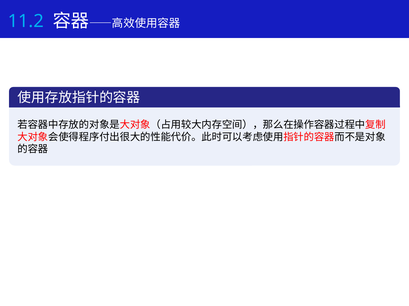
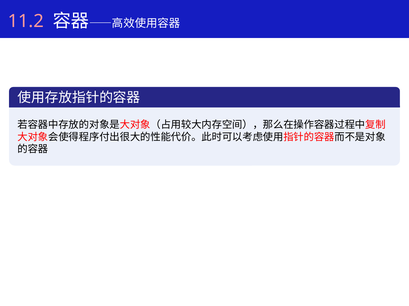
11.2 colour: light blue -> pink
